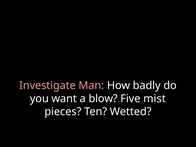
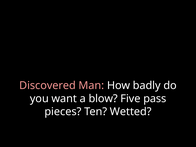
Investigate: Investigate -> Discovered
mist: mist -> pass
